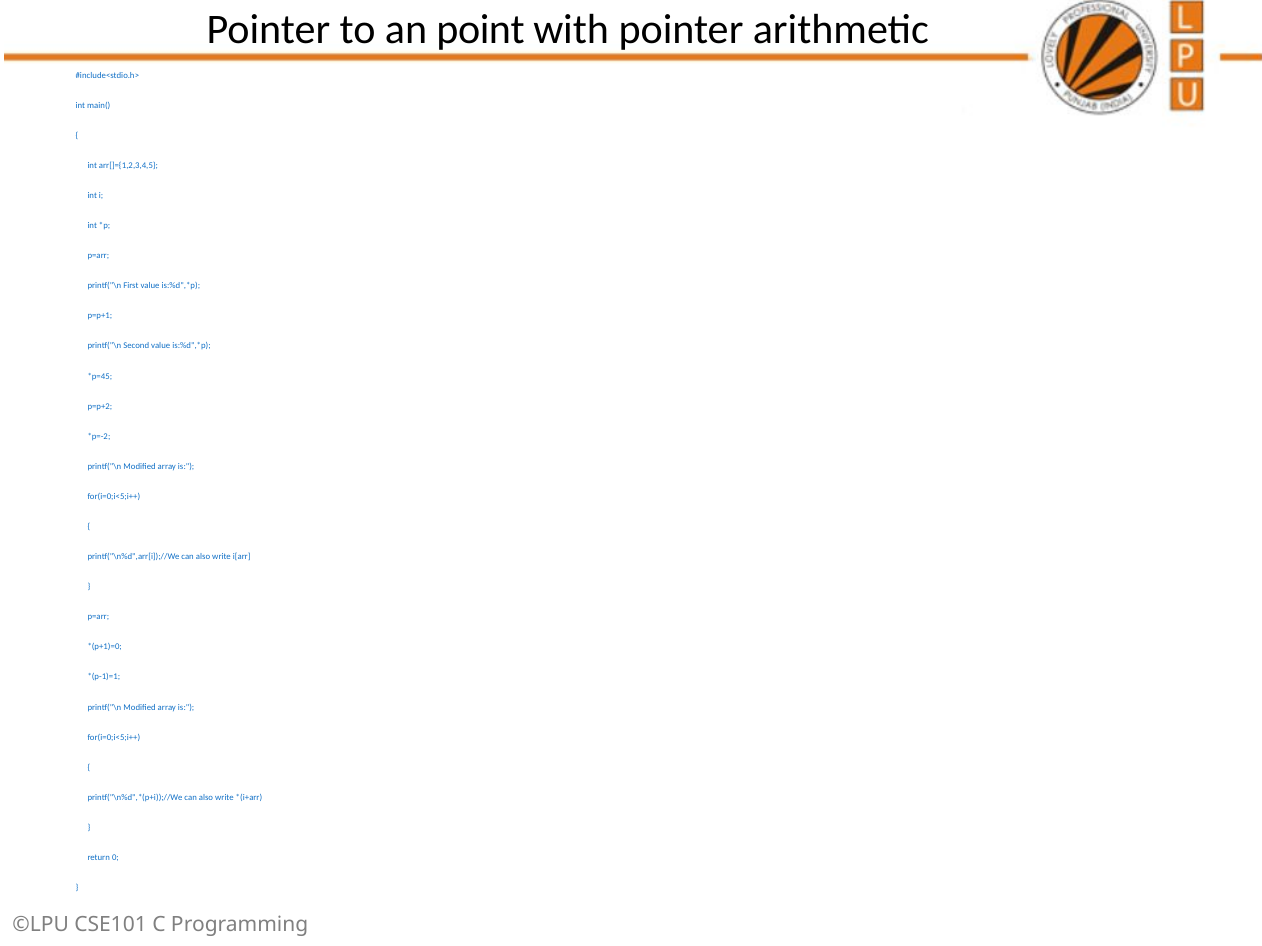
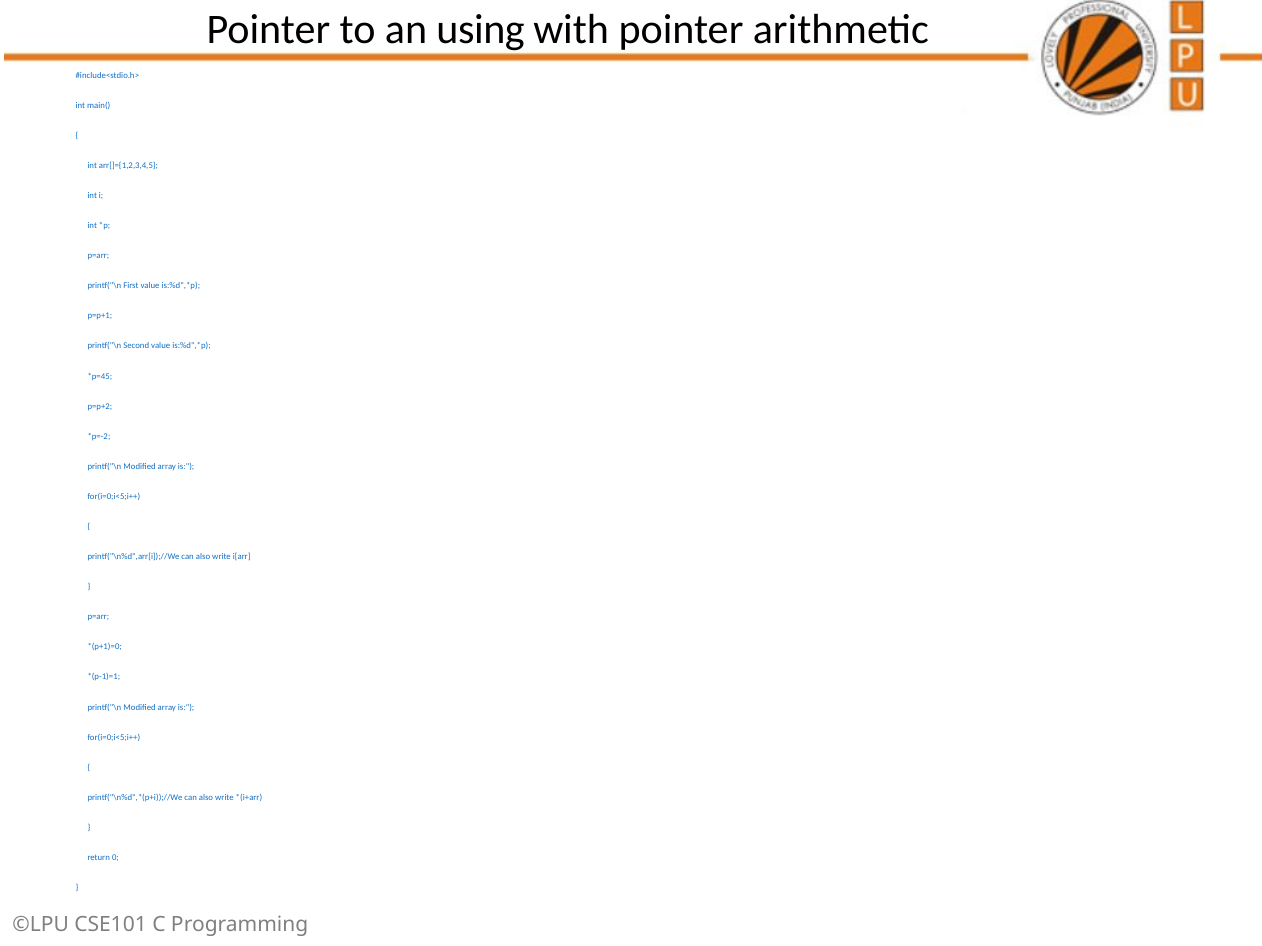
point: point -> using
